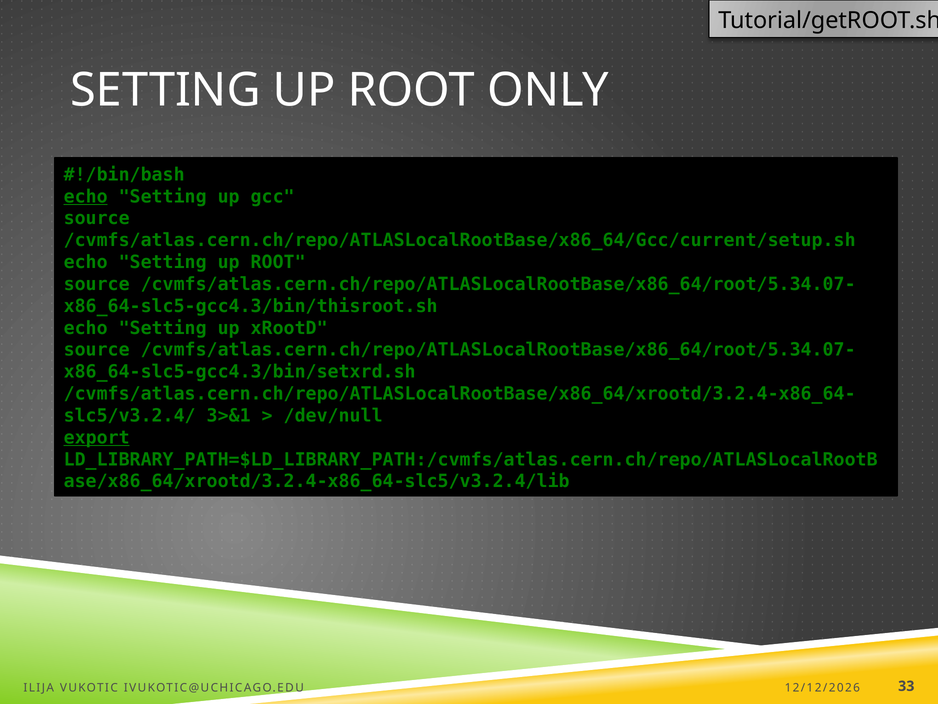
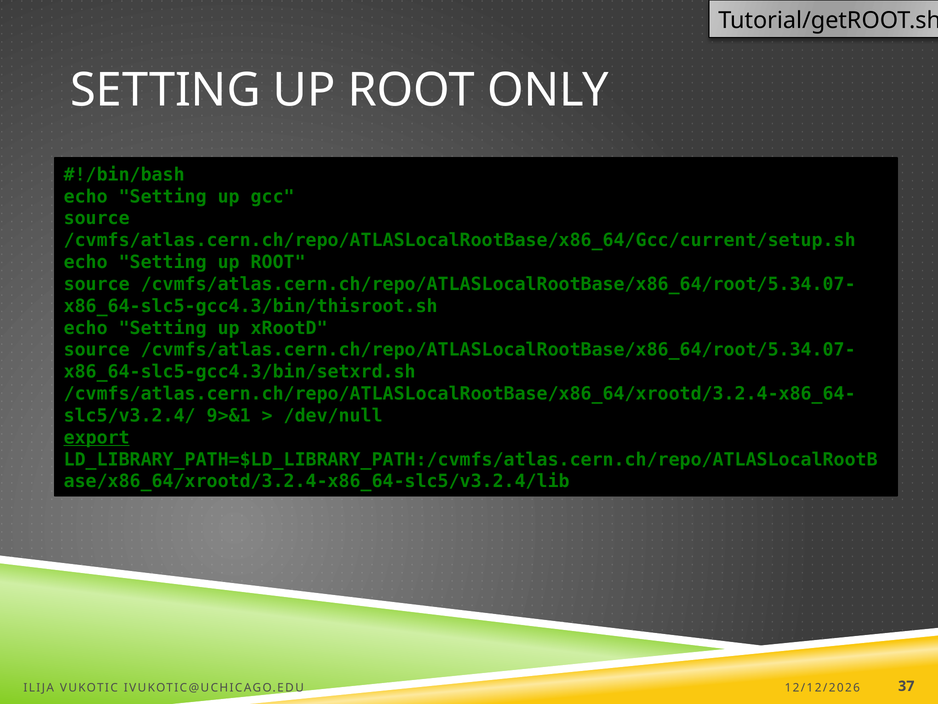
echo at (86, 196) underline: present -> none
3>&1: 3>&1 -> 9>&1
33: 33 -> 37
